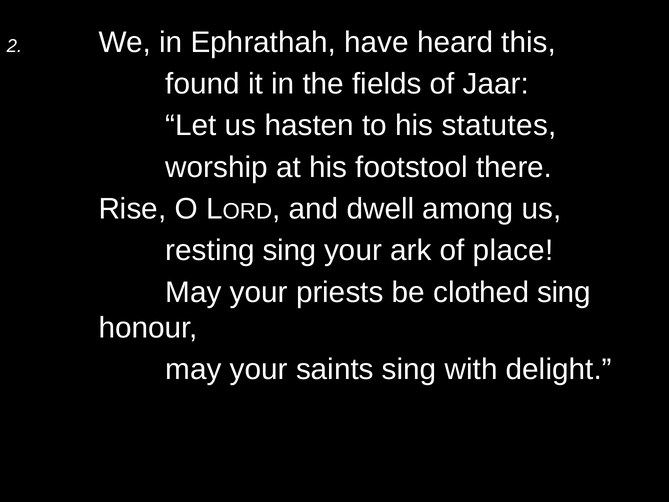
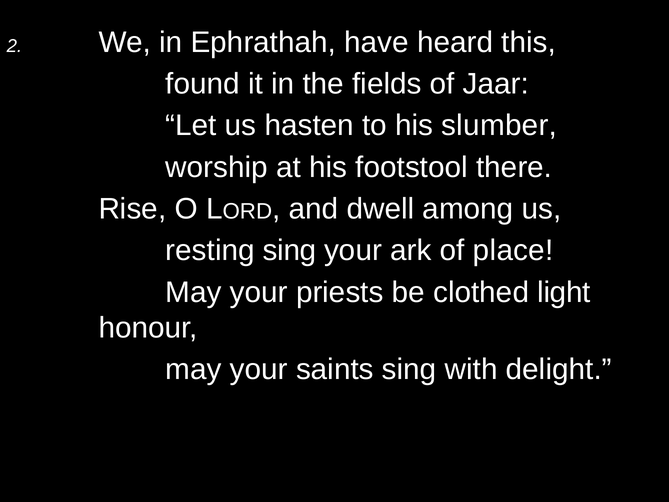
statutes: statutes -> slumber
clothed sing: sing -> light
